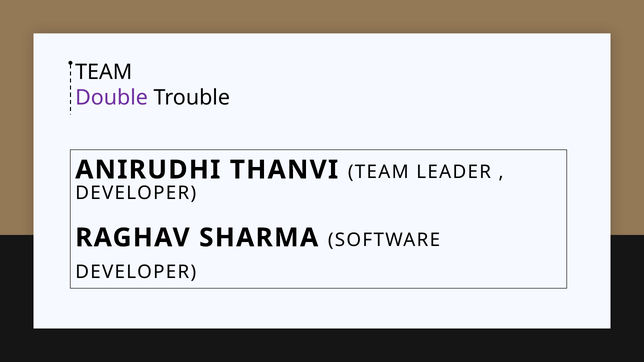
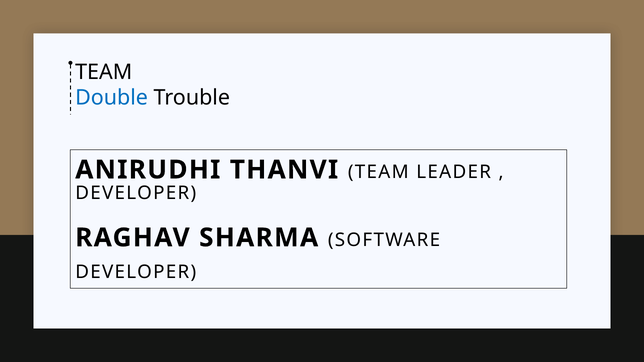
Double colour: purple -> blue
